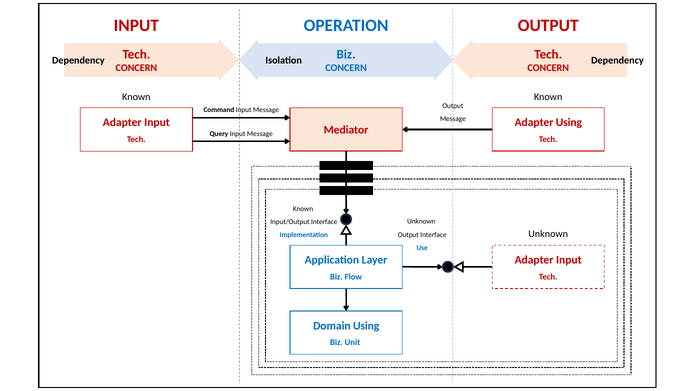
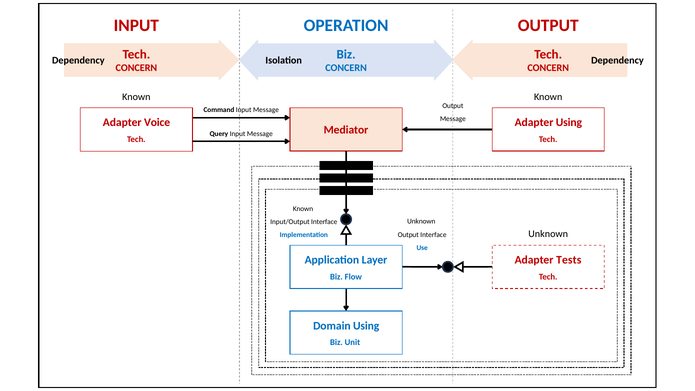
Input at (157, 123): Input -> Voice
Input at (569, 260): Input -> Tests
